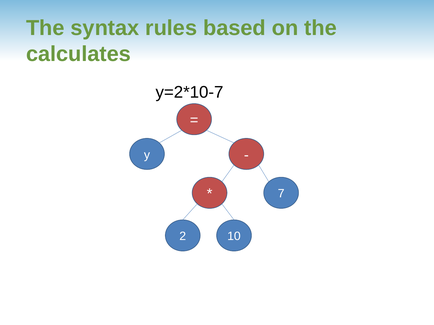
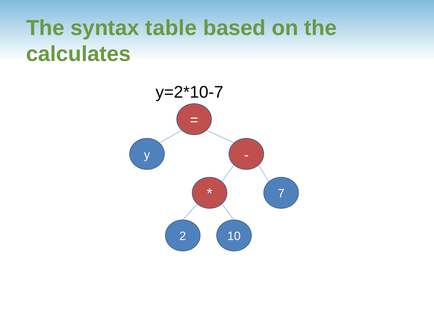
rules: rules -> table
